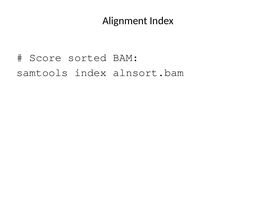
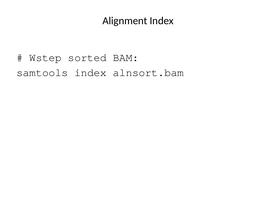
Score: Score -> Wstep
